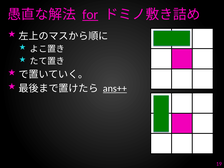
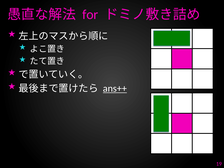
for underline: present -> none
